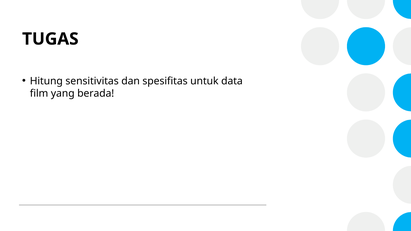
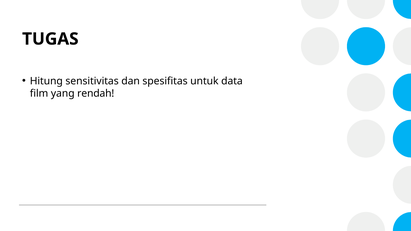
berada: berada -> rendah
